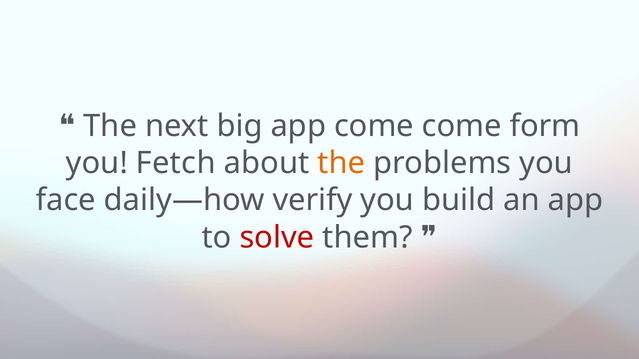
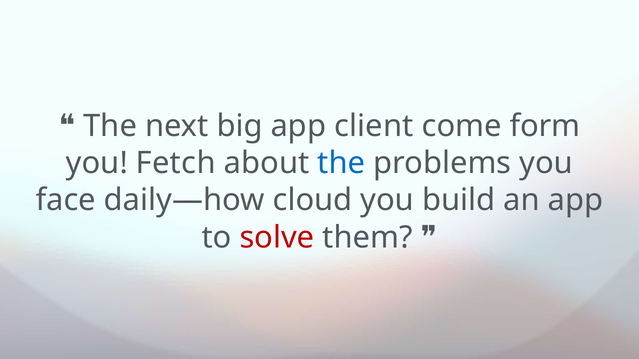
app come: come -> client
the at (341, 163) colour: orange -> blue
verify: verify -> cloud
